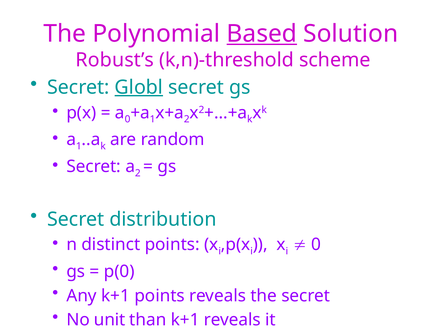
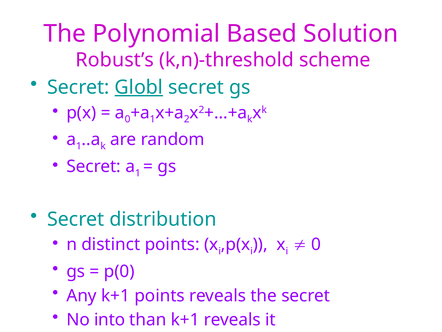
Based underline: present -> none
2 at (138, 173): 2 -> 1
unit: unit -> into
